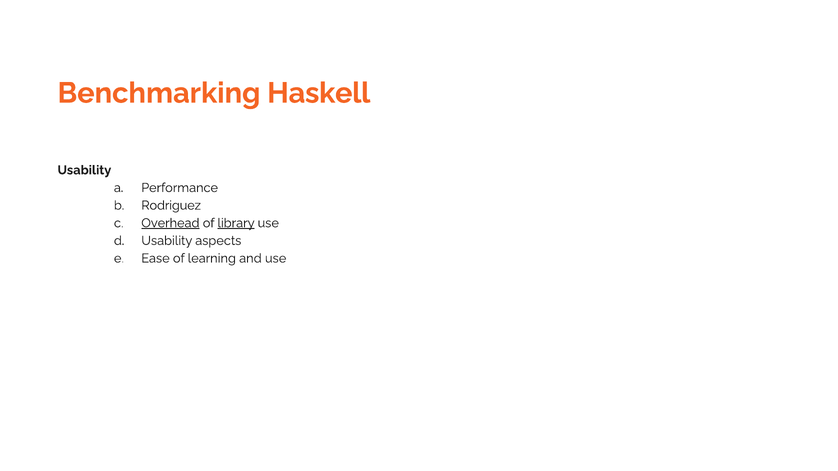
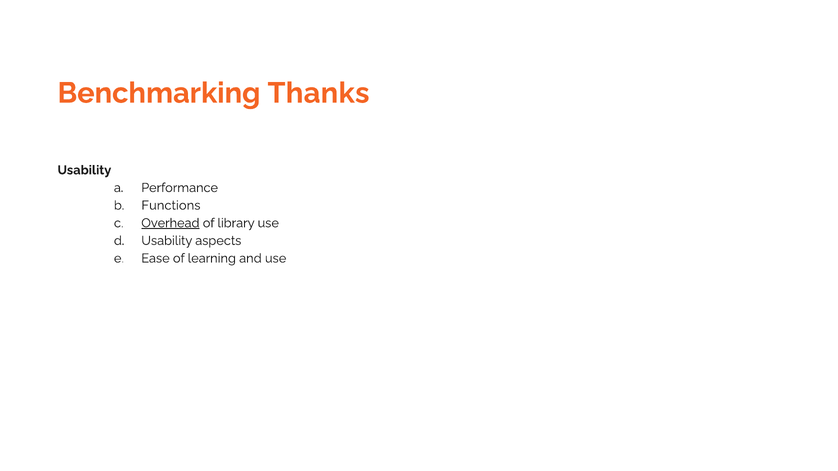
Haskell: Haskell -> Thanks
Rodriguez: Rodriguez -> Functions
library underline: present -> none
